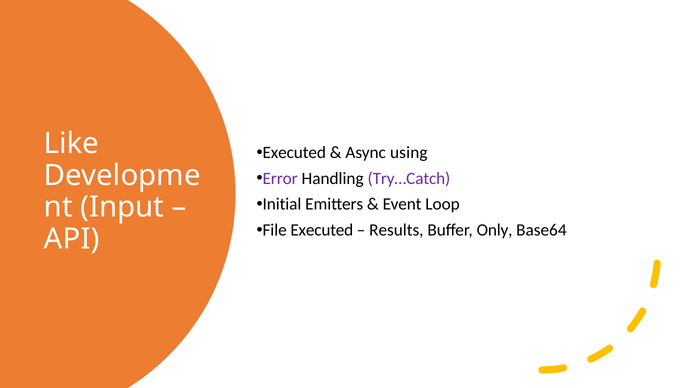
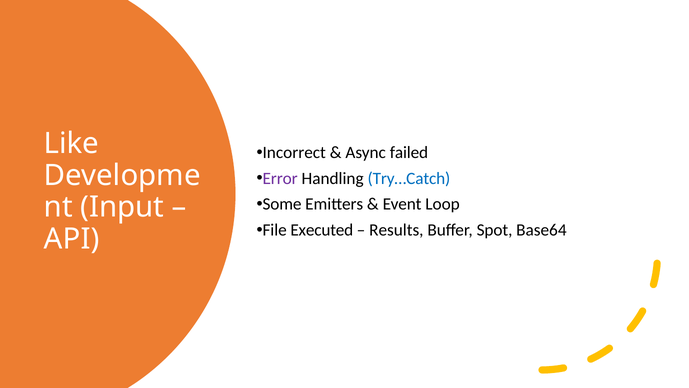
Executed at (294, 152): Executed -> Incorrect
using: using -> failed
Try…Catch colour: purple -> blue
Initial: Initial -> Some
Only: Only -> Spot
